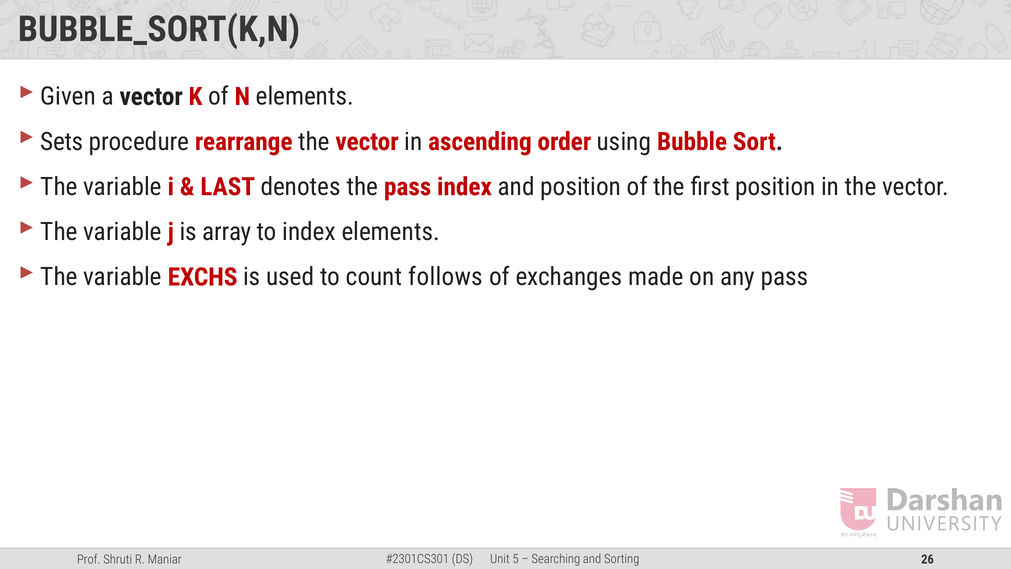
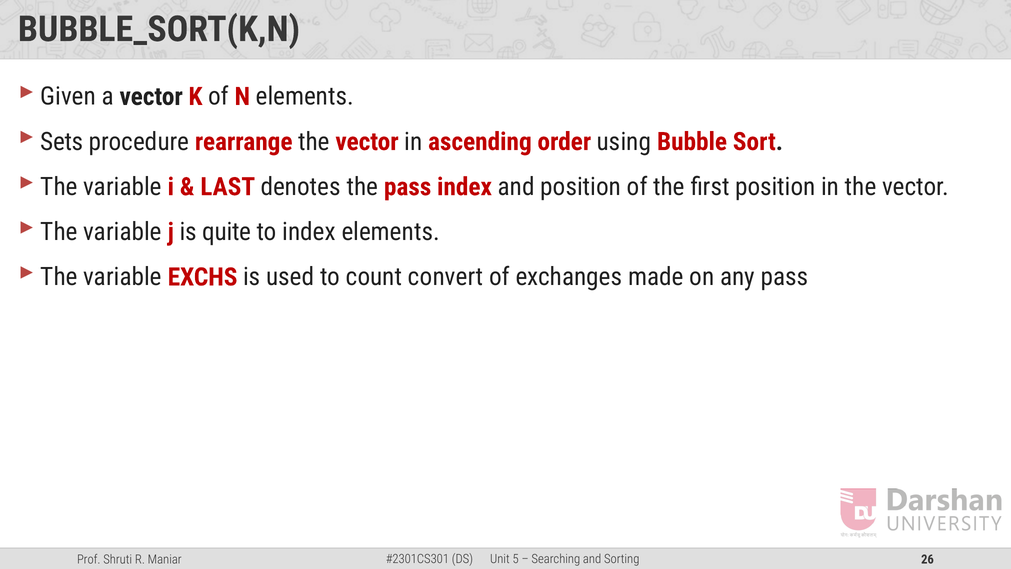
array: array -> quite
follows: follows -> convert
